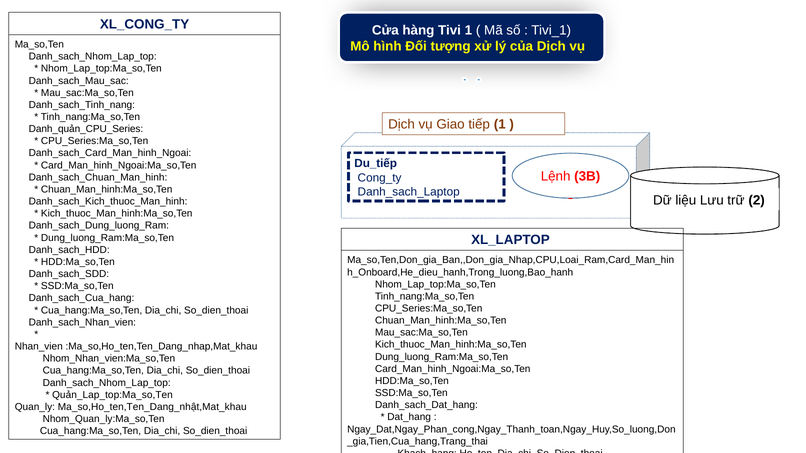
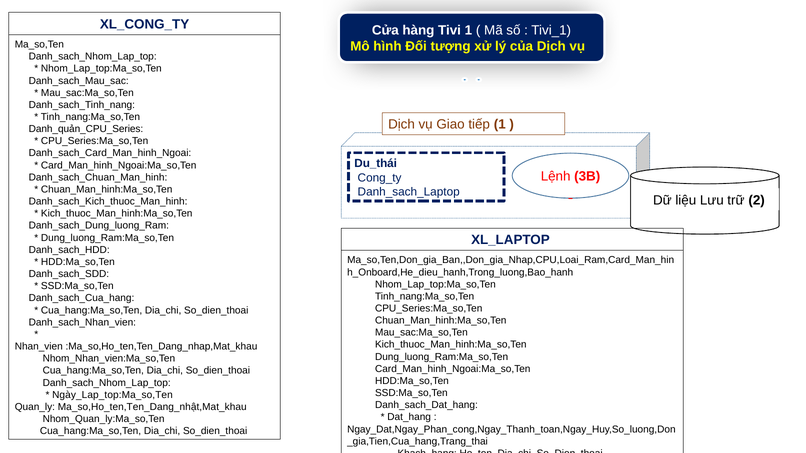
Du_tiếp: Du_tiếp -> Du_thái
Quản_Lap_top:Ma_so,Ten: Quản_Lap_top:Ma_so,Ten -> Ngày_Lap_top:Ma_so,Ten
